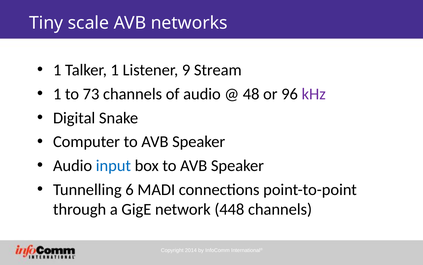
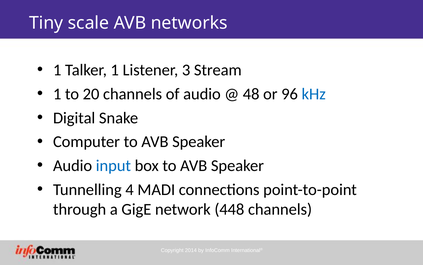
9: 9 -> 3
73: 73 -> 20
kHz colour: purple -> blue
6: 6 -> 4
